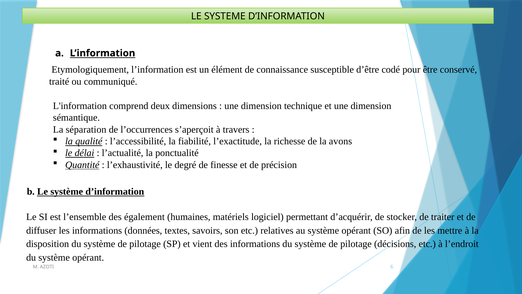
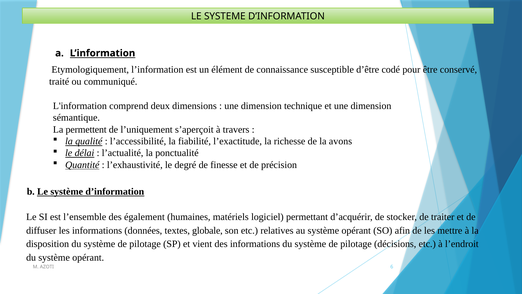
séparation: séparation -> permettent
l’occurrences: l’occurrences -> l’uniquement
savoirs: savoirs -> globale
